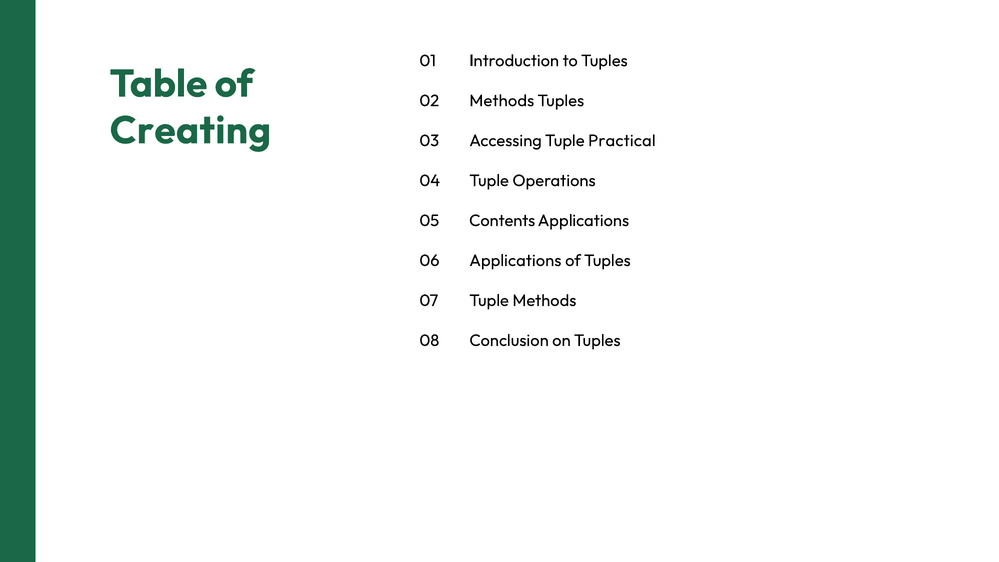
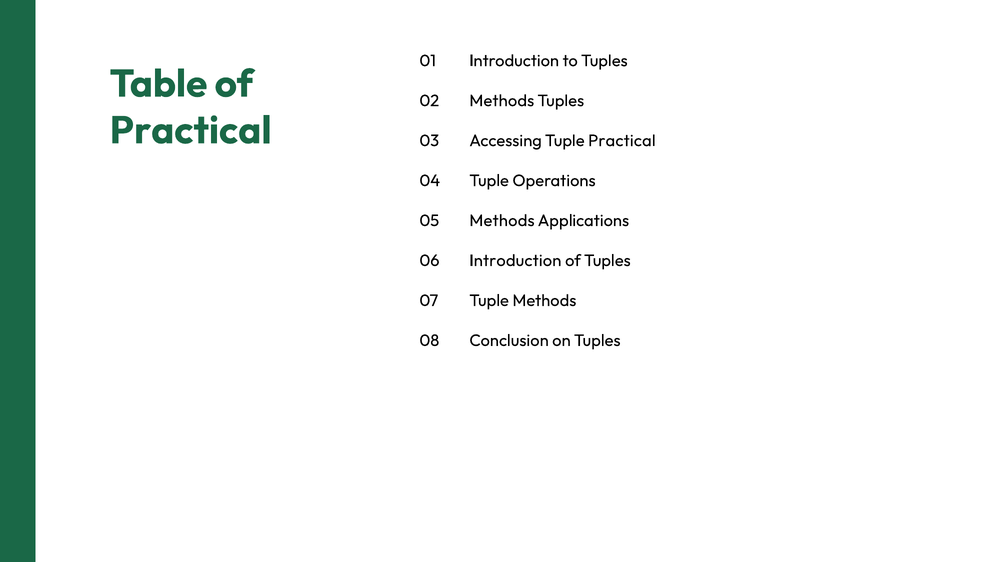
Creating at (190, 131): Creating -> Practical
05 Contents: Contents -> Methods
06 Applications: Applications -> Introduction
